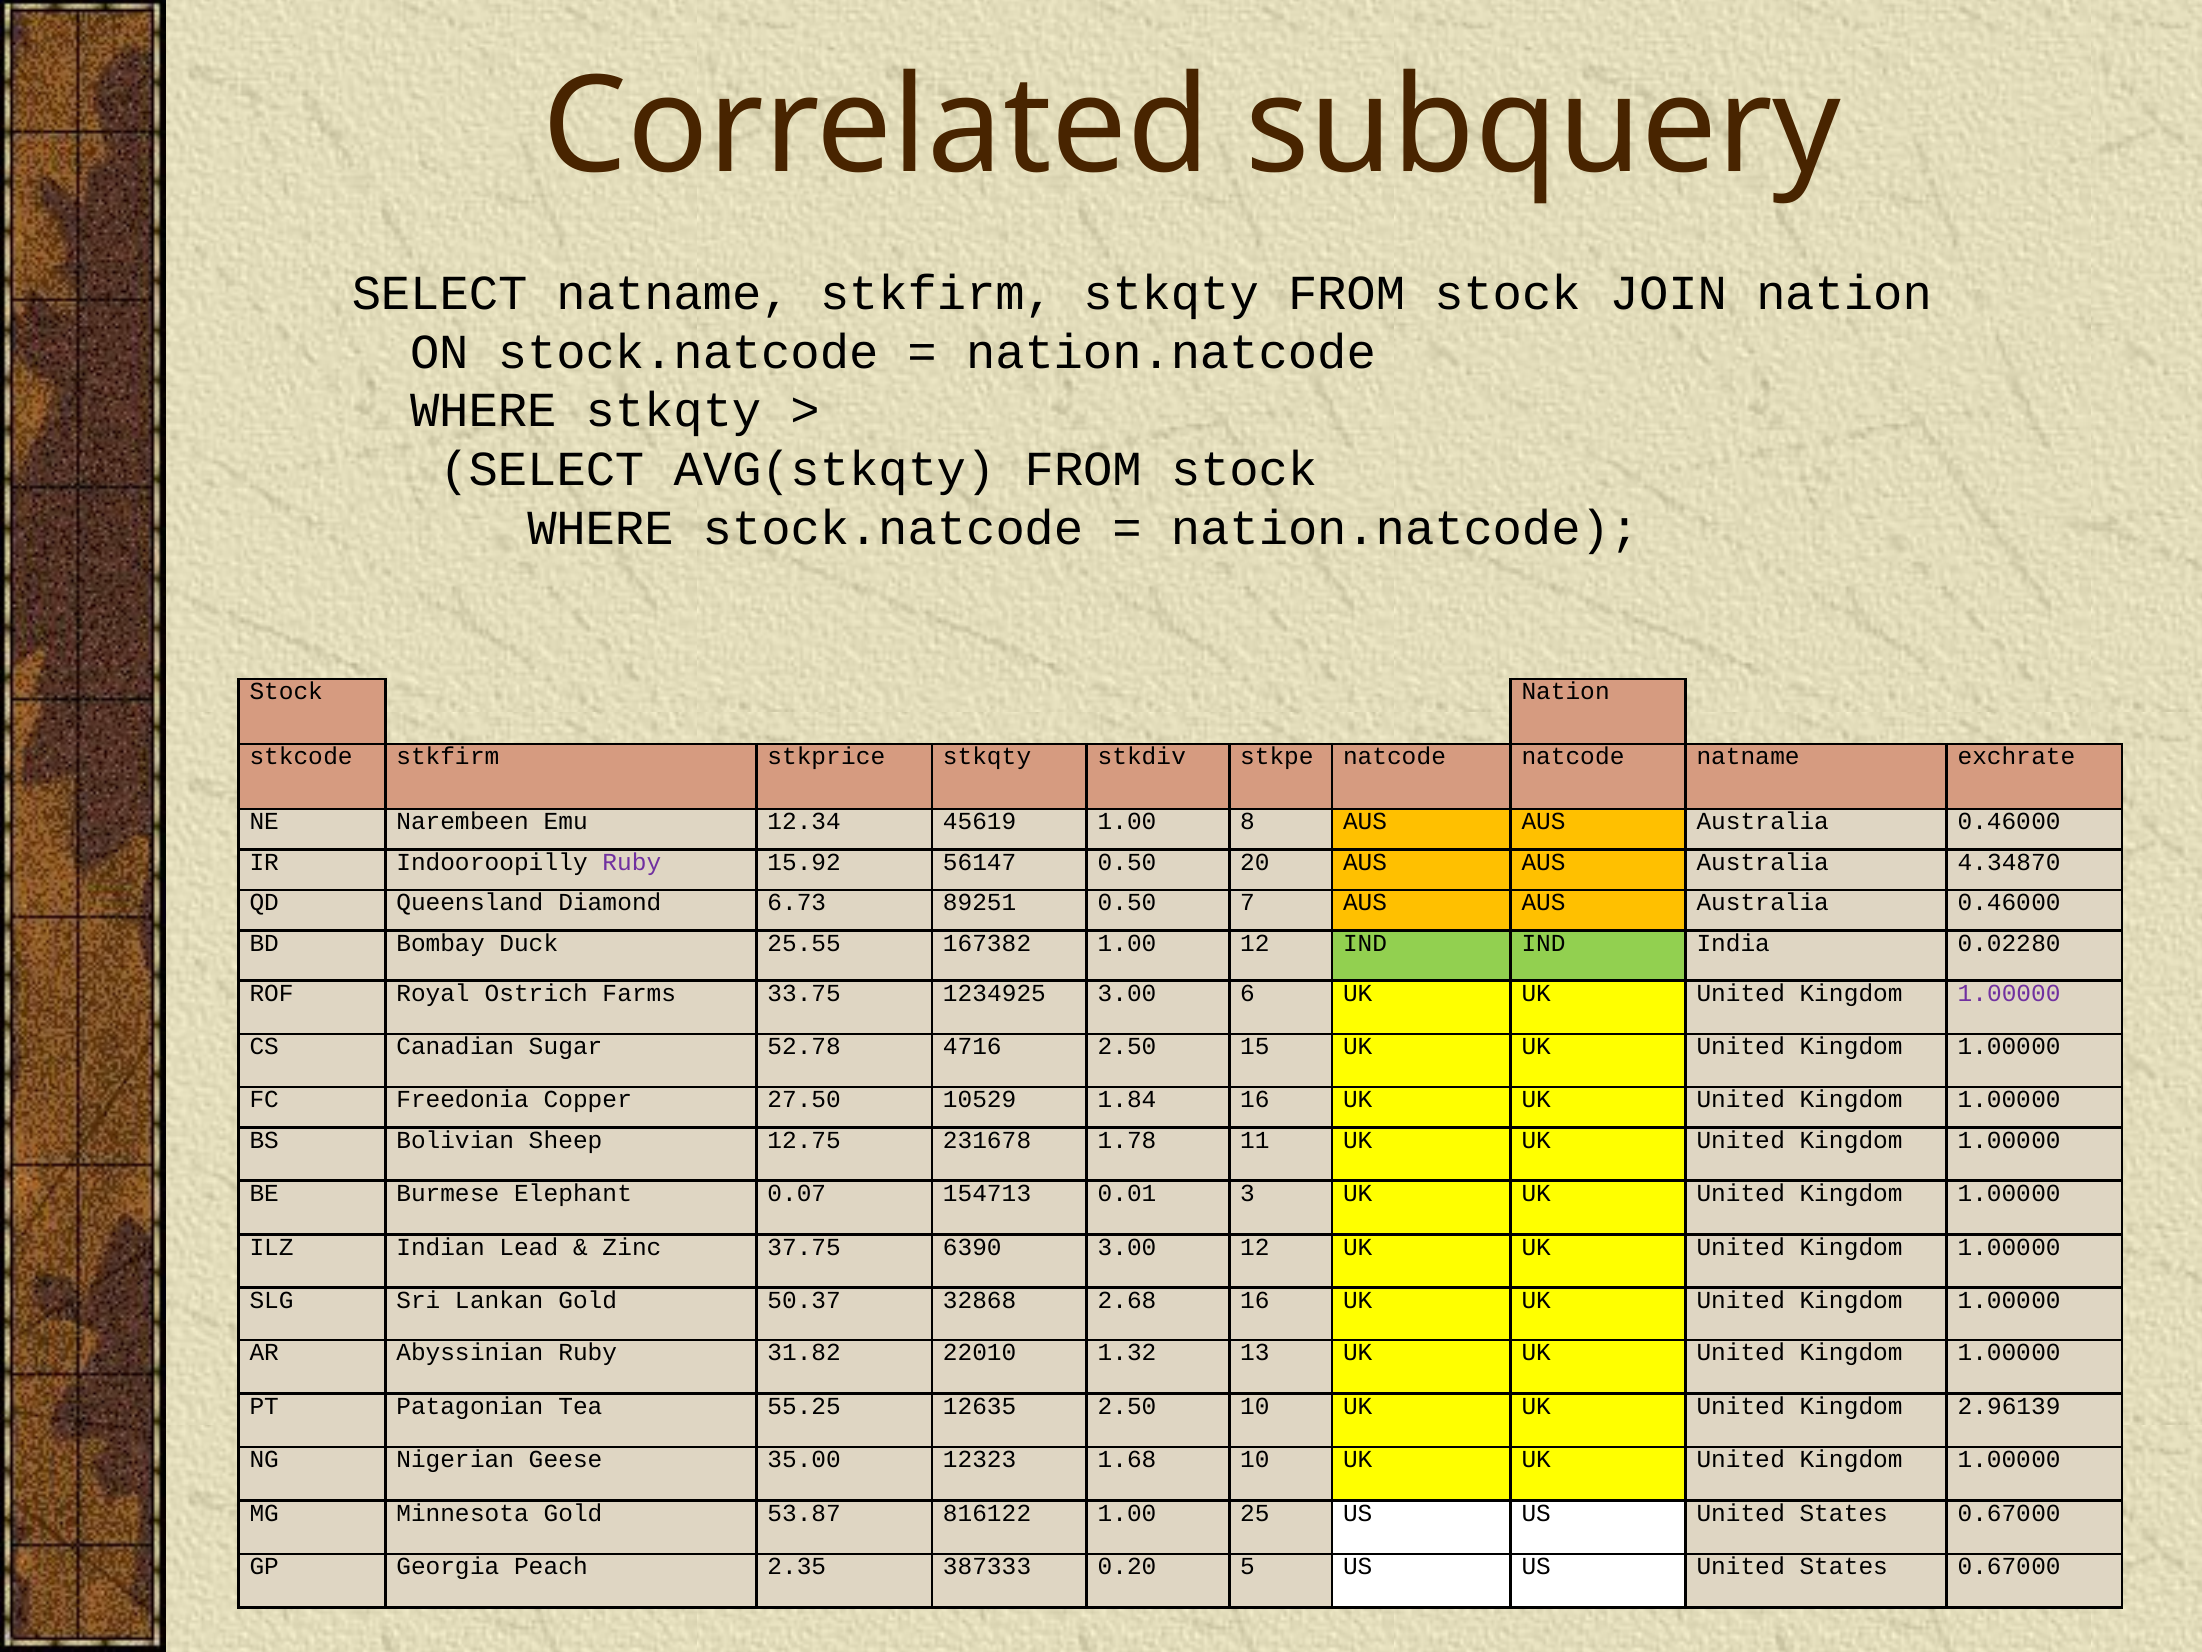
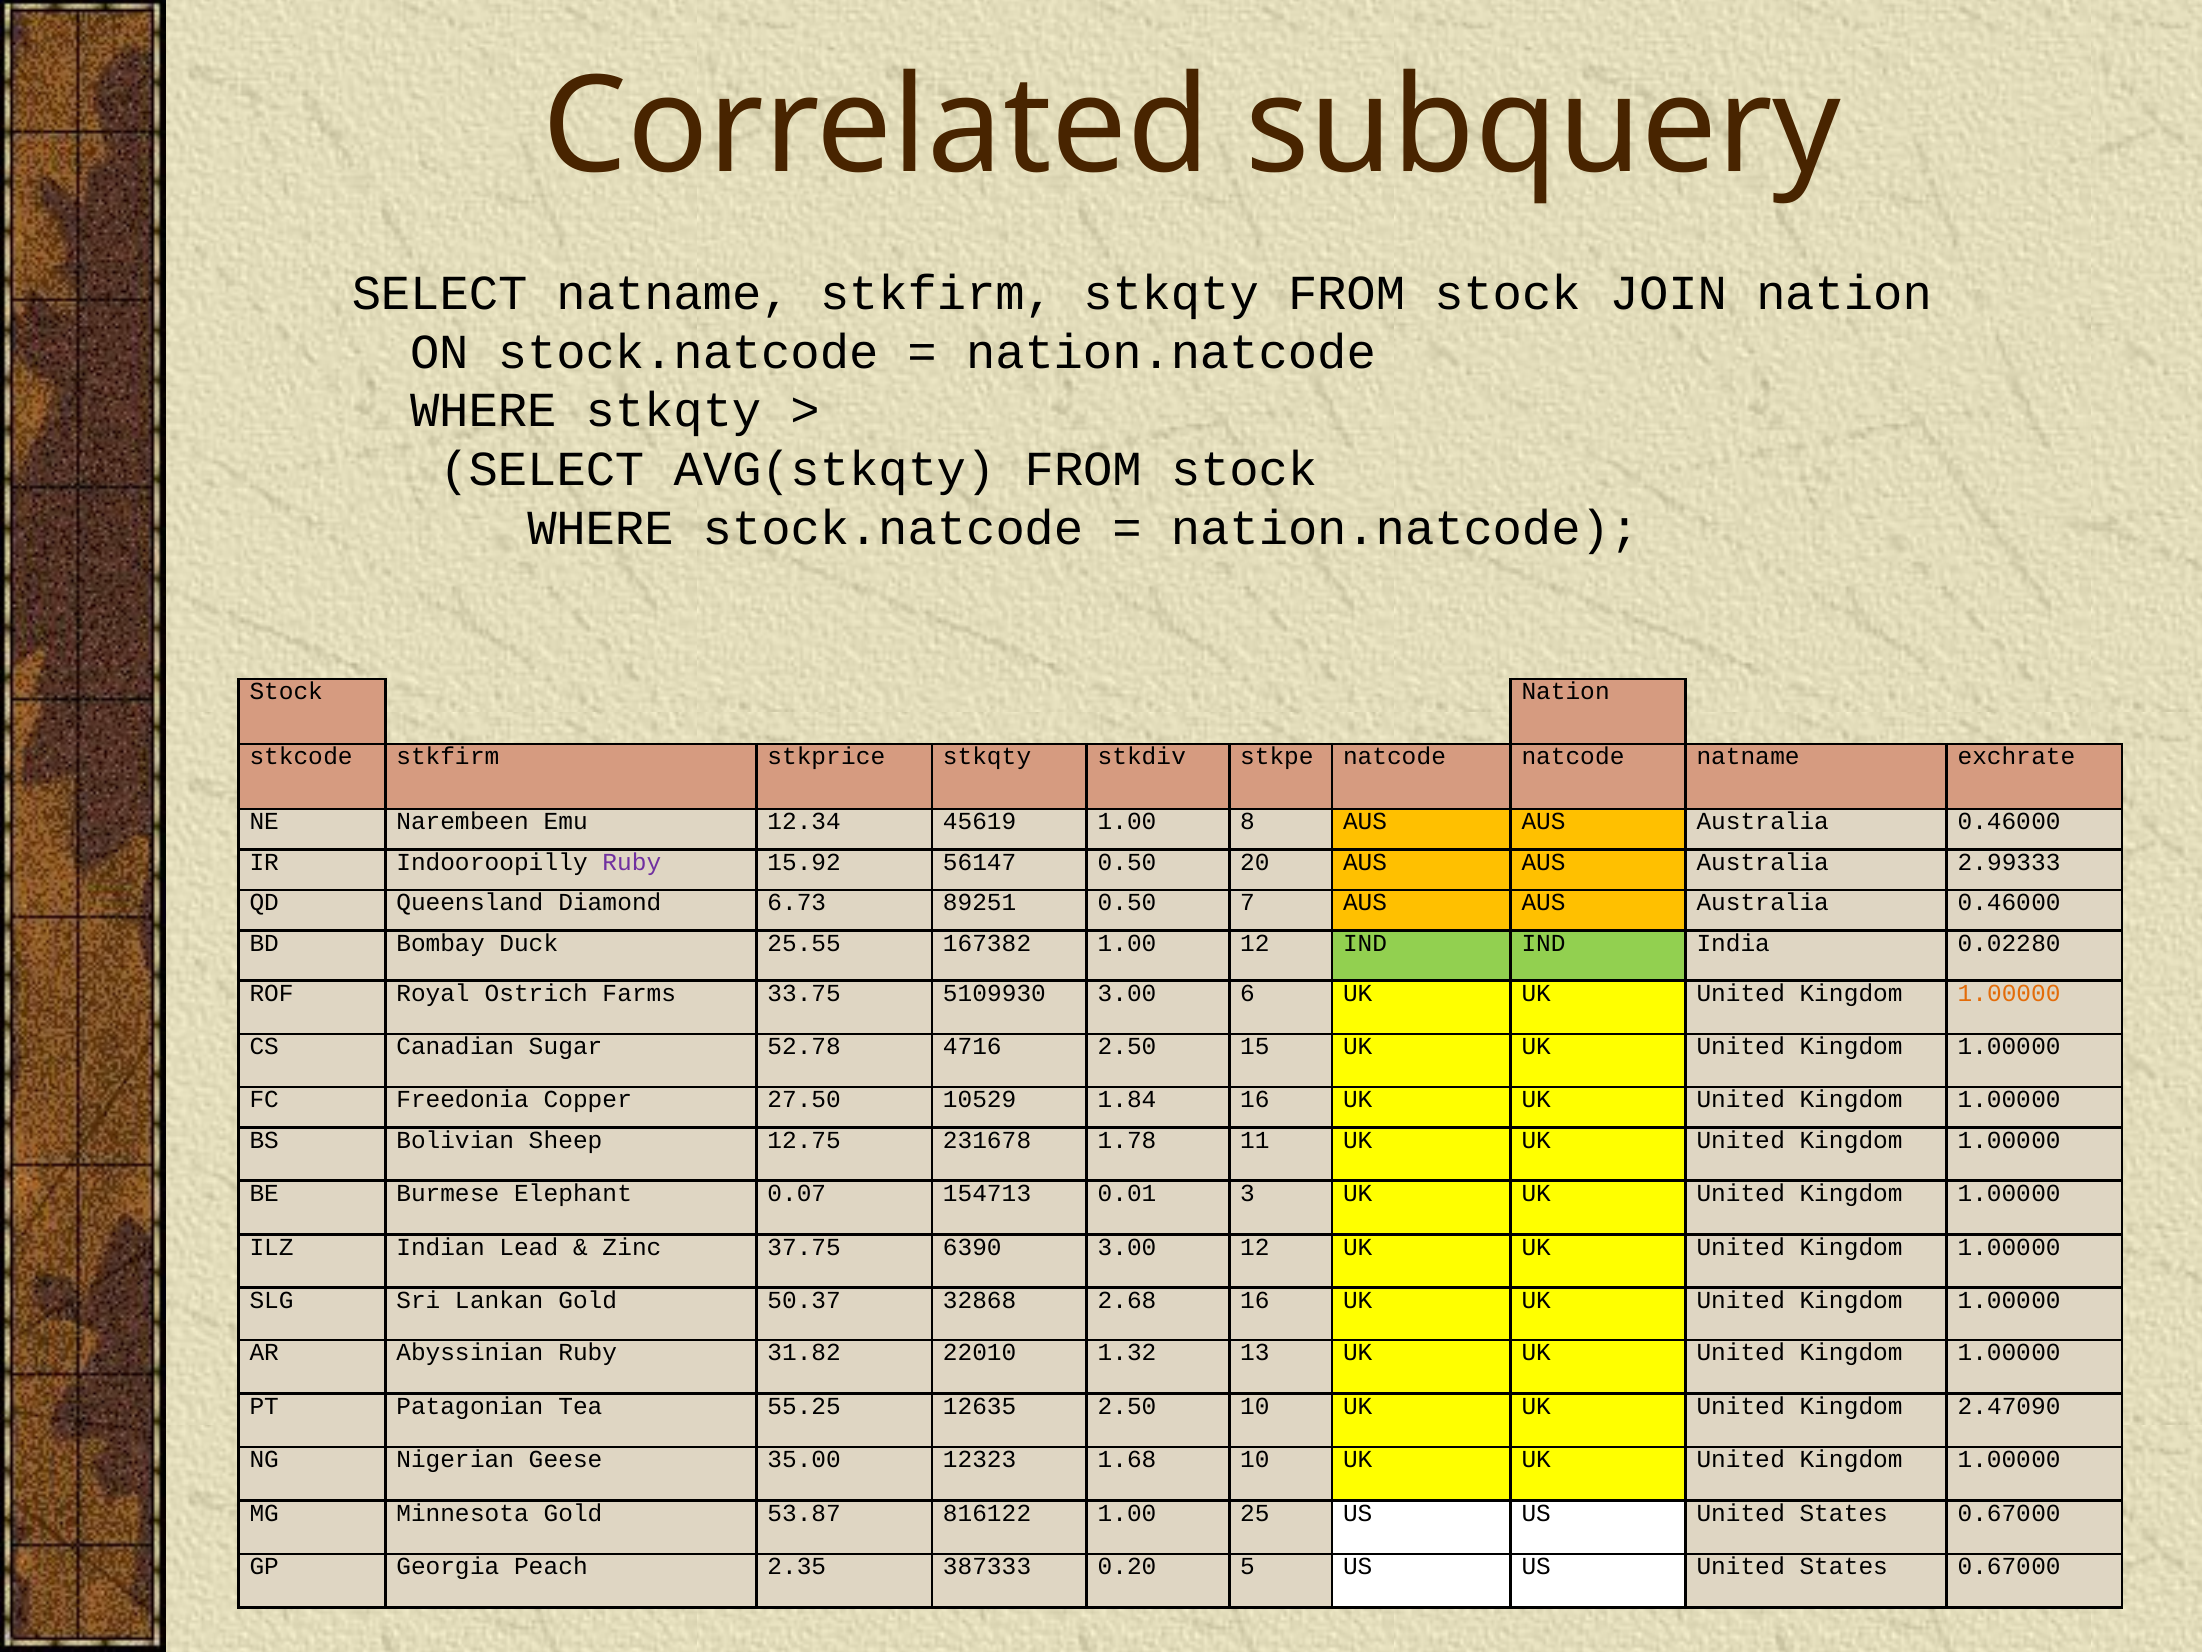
4.34870: 4.34870 -> 2.99333
1234925: 1234925 -> 5109930
1.00000 at (2009, 993) colour: purple -> orange
2.96139: 2.96139 -> 2.47090
